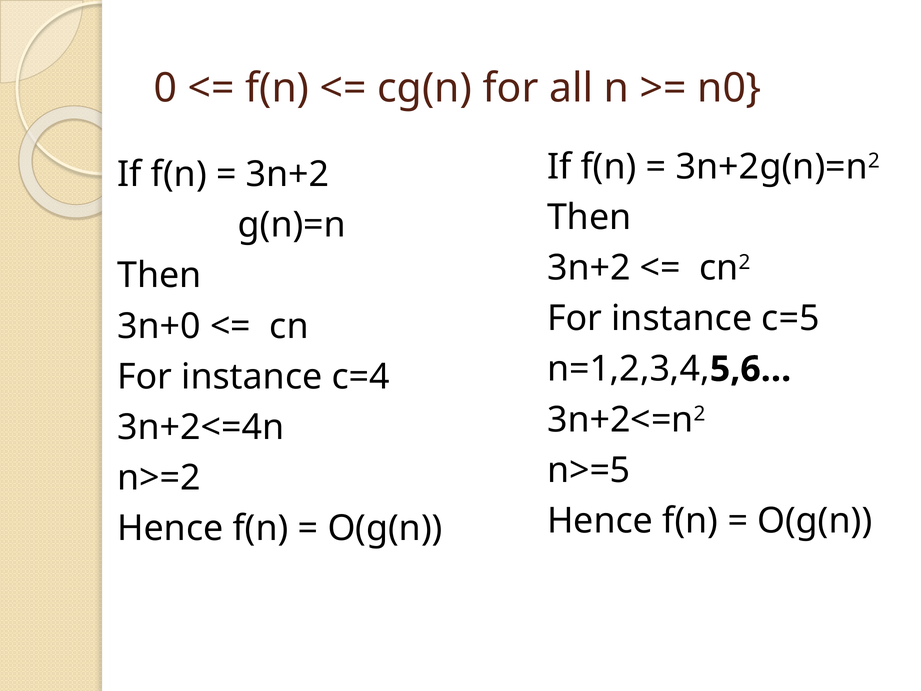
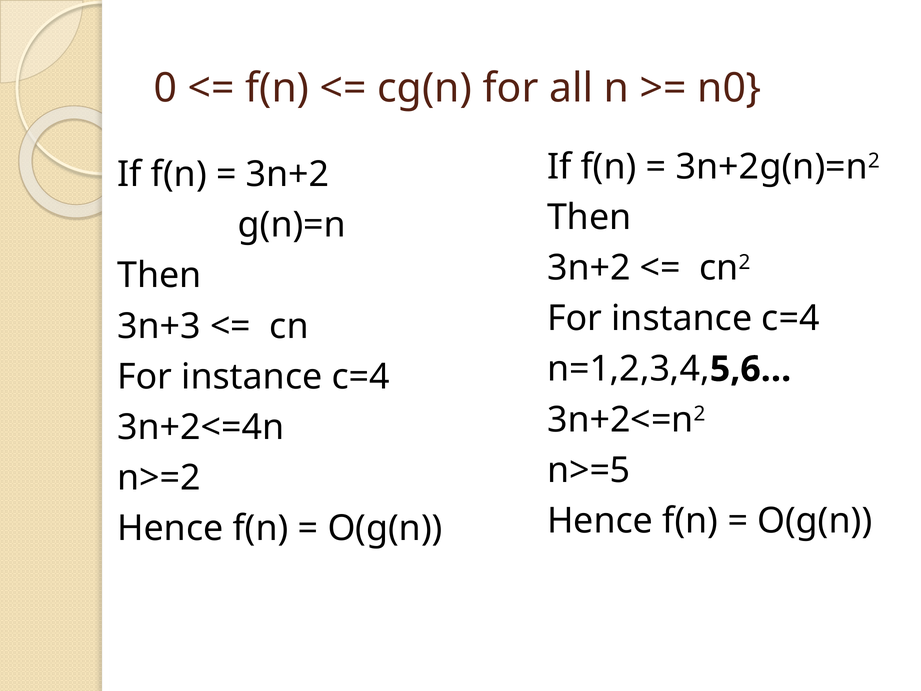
c=5 at (791, 318): c=5 -> c=4
3n+0: 3n+0 -> 3n+3
